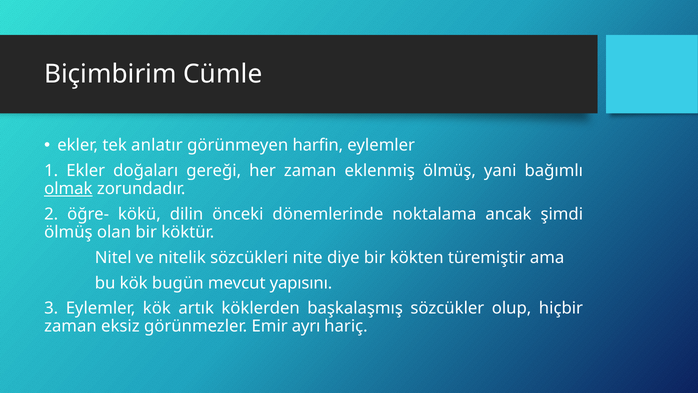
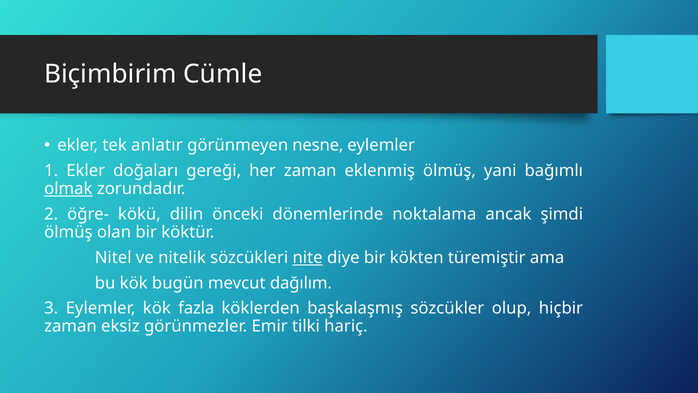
harfin: harfin -> nesne
nite underline: none -> present
yapısını: yapısını -> dağılım
artık: artık -> fazla
ayrı: ayrı -> tilki
